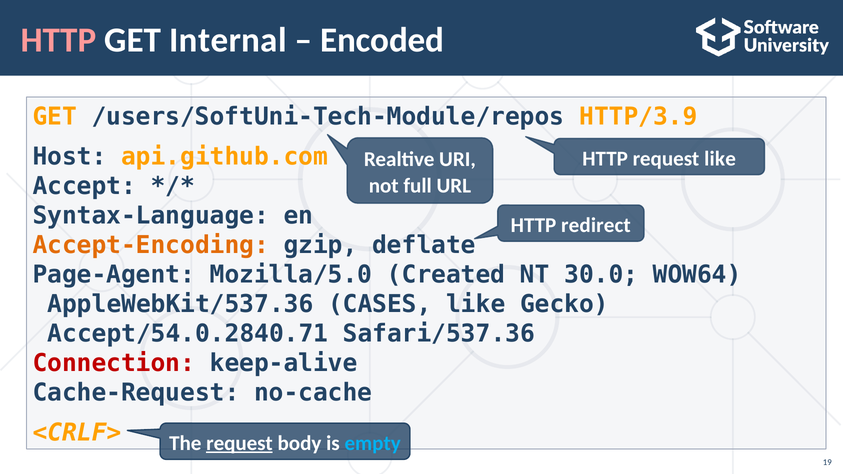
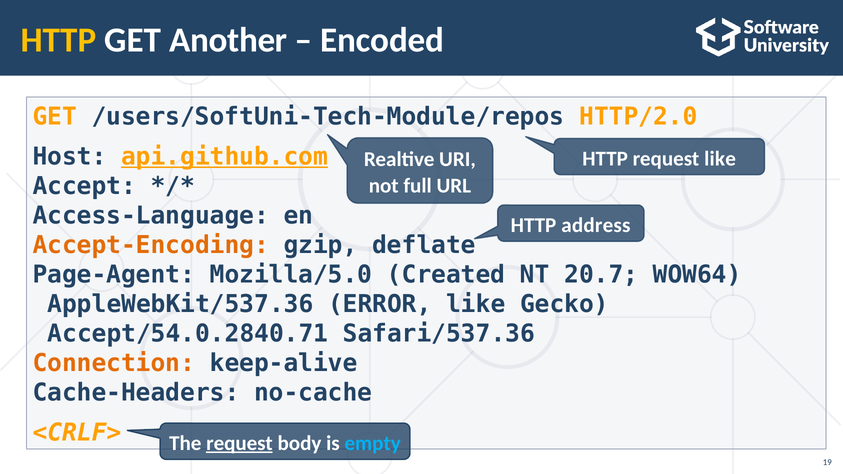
HTTP at (59, 40) colour: pink -> yellow
Internal: Internal -> Another
HTTP/3.9: HTTP/3.9 -> HTTP/2.0
api.github.com underline: none -> present
Syntax-Language: Syntax-Language -> Access-Language
redirect: redirect -> address
30.0: 30.0 -> 20.7
CASES: CASES -> ERROR
Connection colour: red -> orange
Cache-Request: Cache-Request -> Cache-Headers
